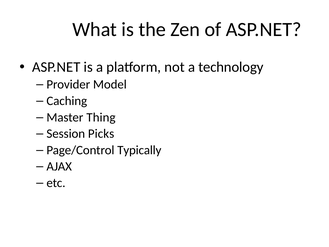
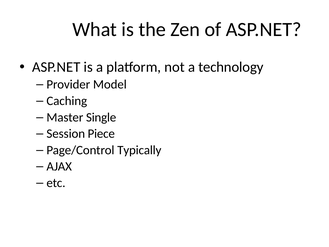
Thing: Thing -> Single
Picks: Picks -> Piece
